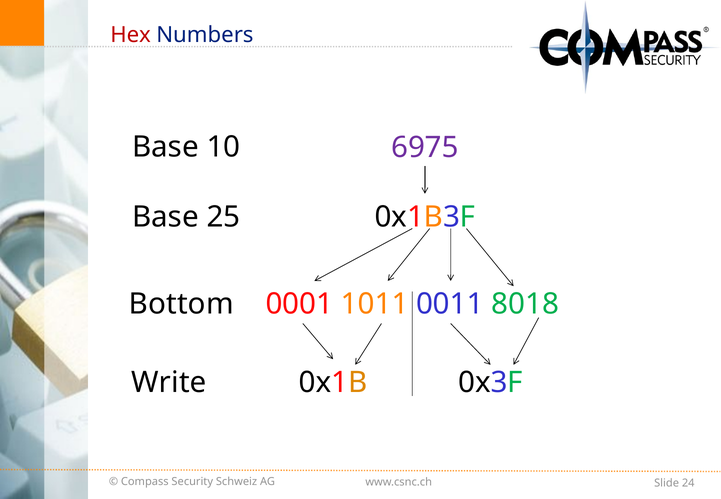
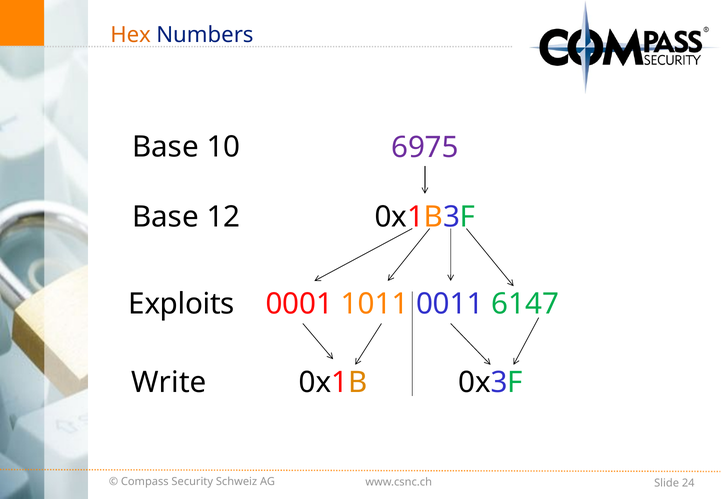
Hex colour: red -> orange
25: 25 -> 12
Bottom: Bottom -> Exploits
8018: 8018 -> 6147
